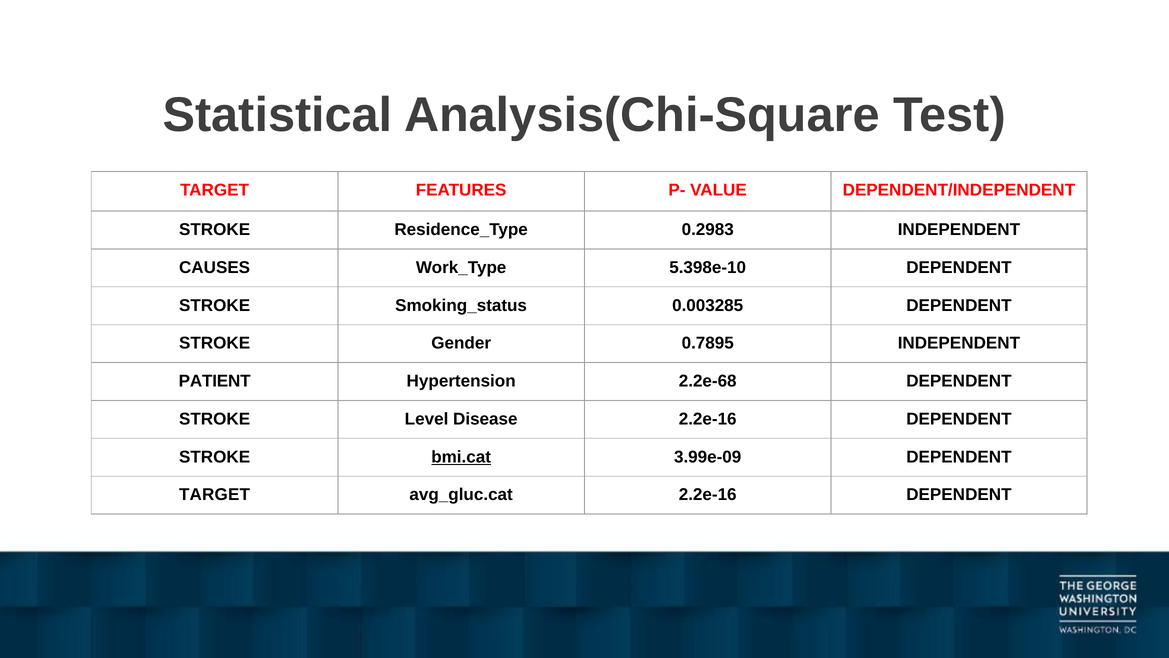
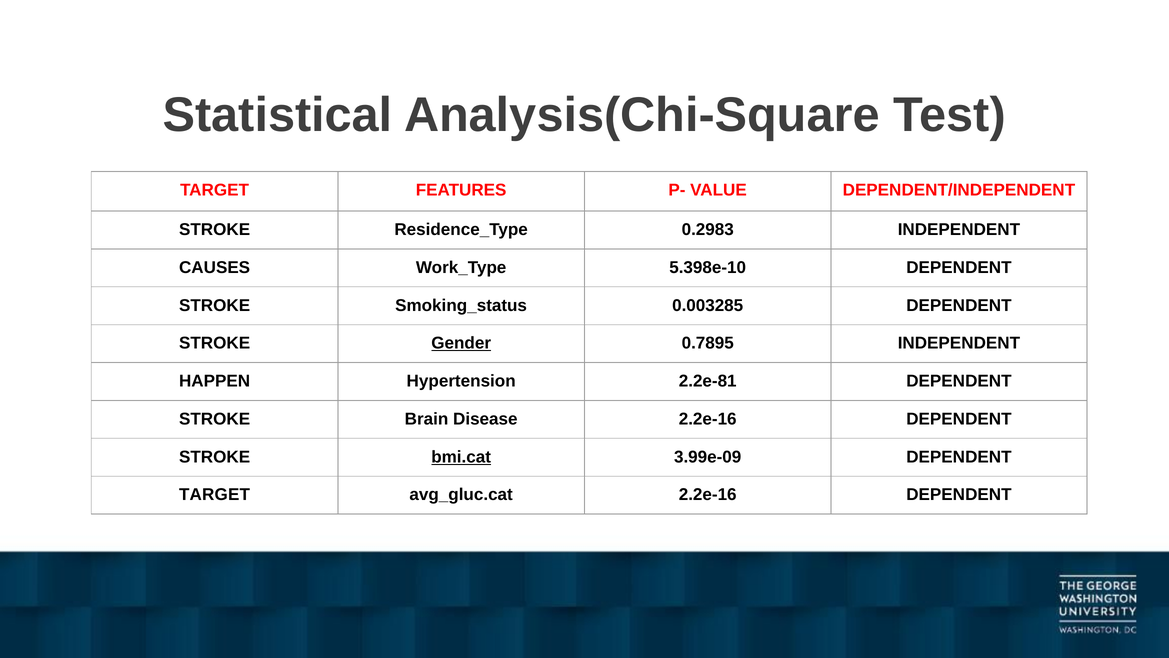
Gender underline: none -> present
PATIENT: PATIENT -> HAPPEN
2.2e-68: 2.2e-68 -> 2.2e-81
Level: Level -> Brain
